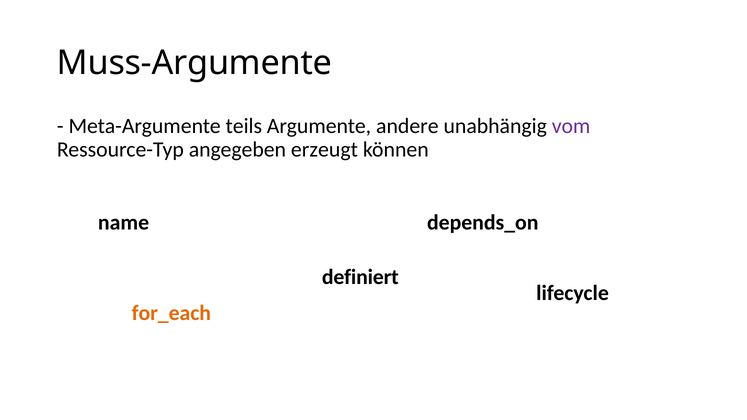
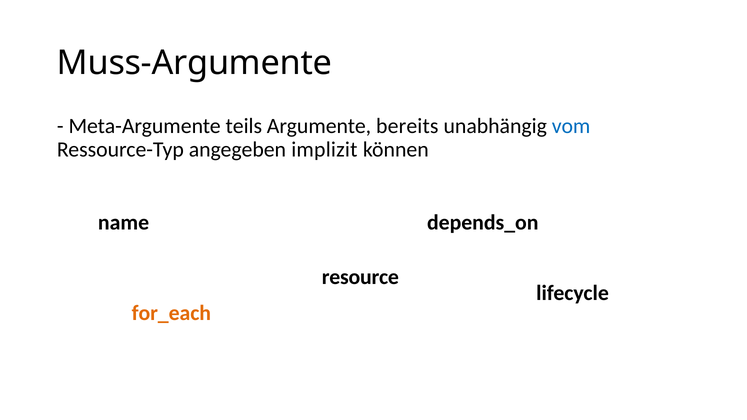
andere: andere -> bereits
vom colour: purple -> blue
erzeugt: erzeugt -> implizit
definiert: definiert -> resource
